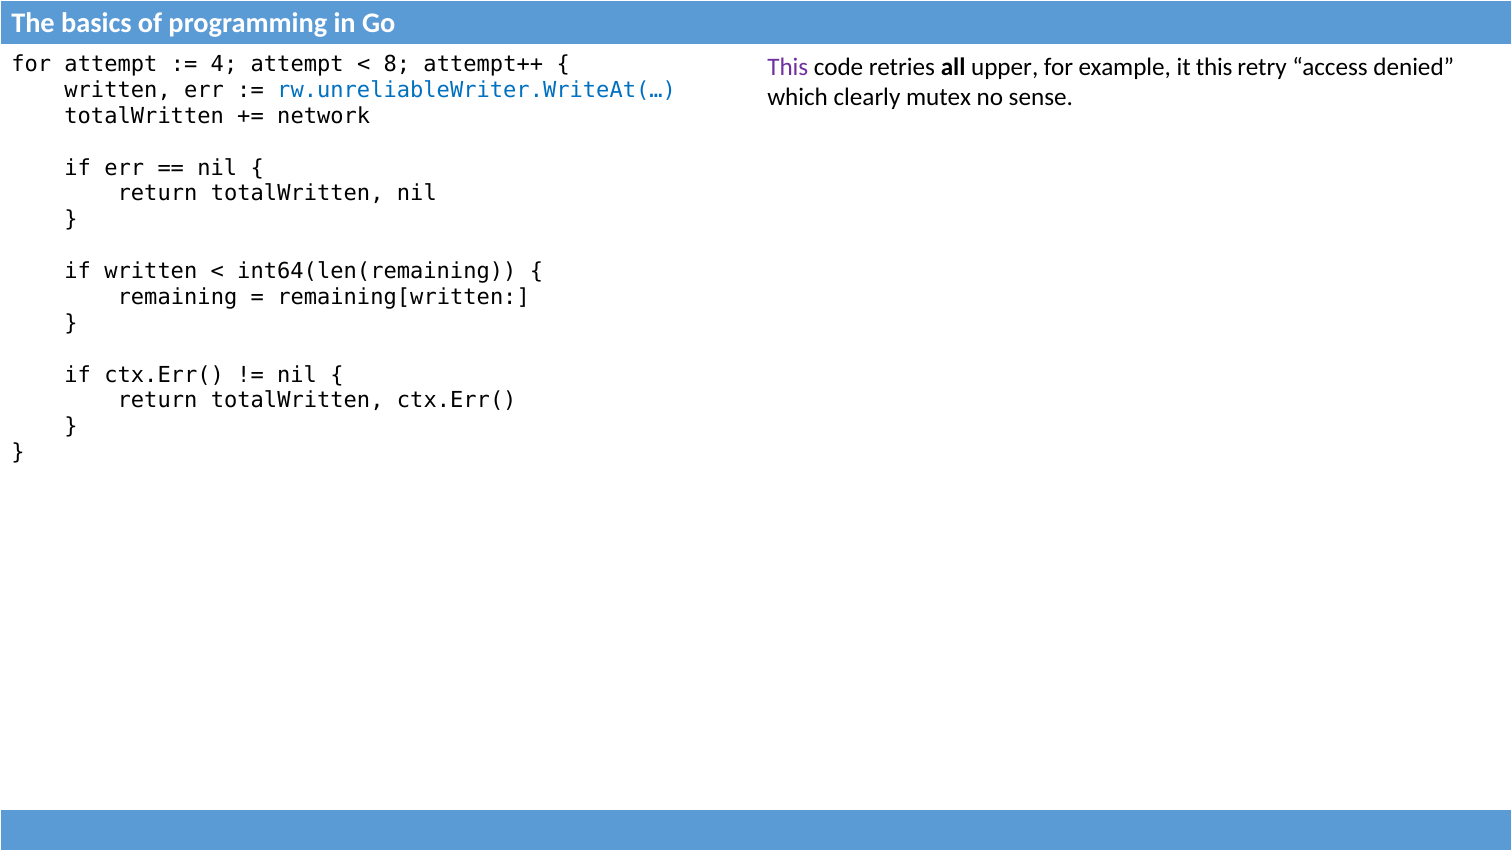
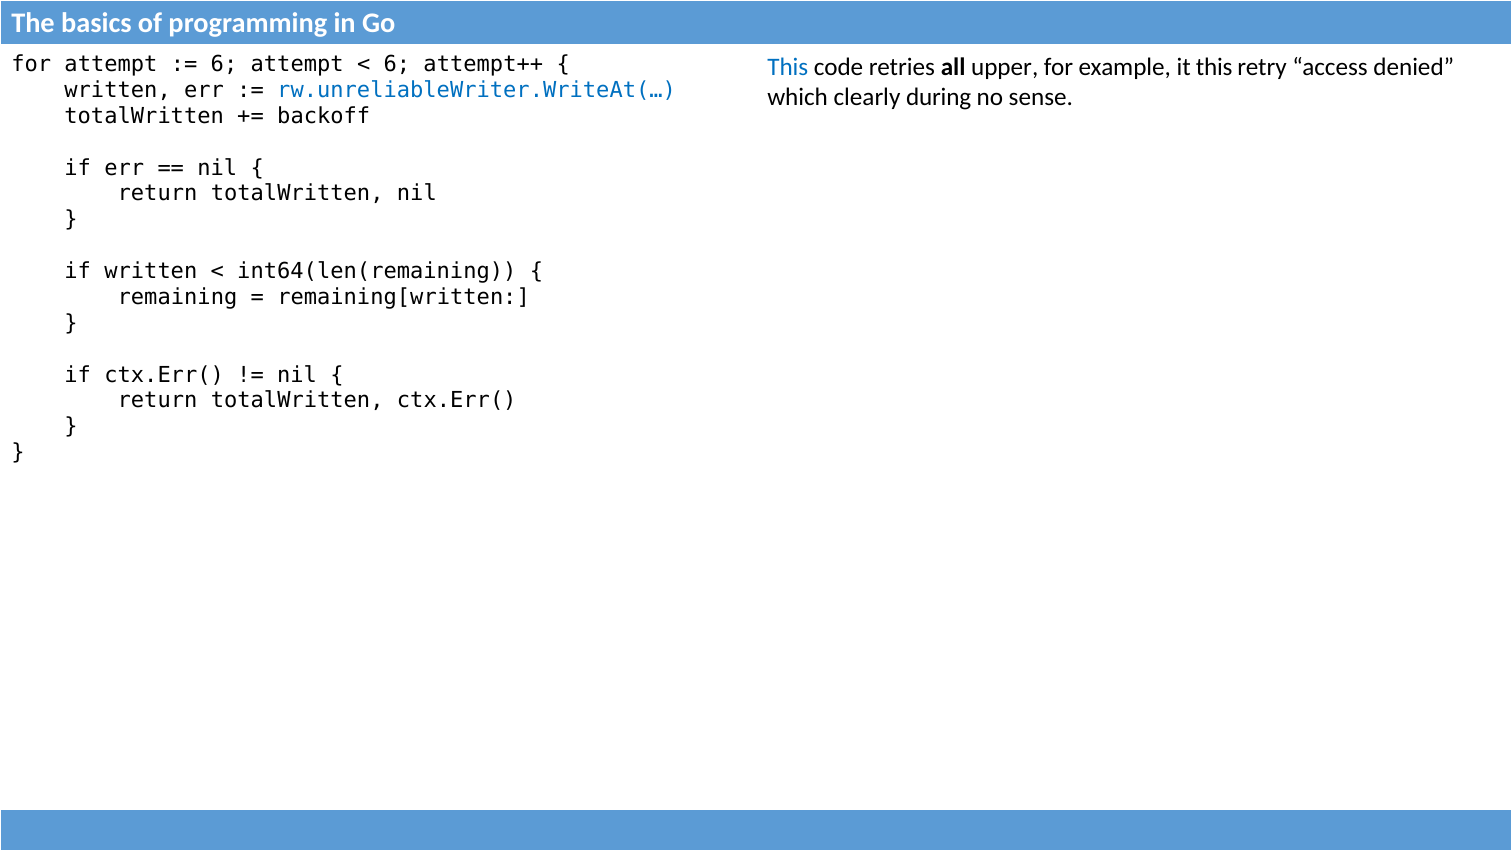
4 at (224, 64): 4 -> 6
8 at (397, 64): 8 -> 6
This at (788, 67) colour: purple -> blue
mutex: mutex -> during
network: network -> backoff
